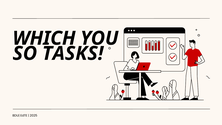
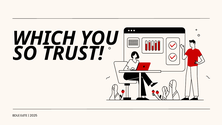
TASKS: TASKS -> TRUST
